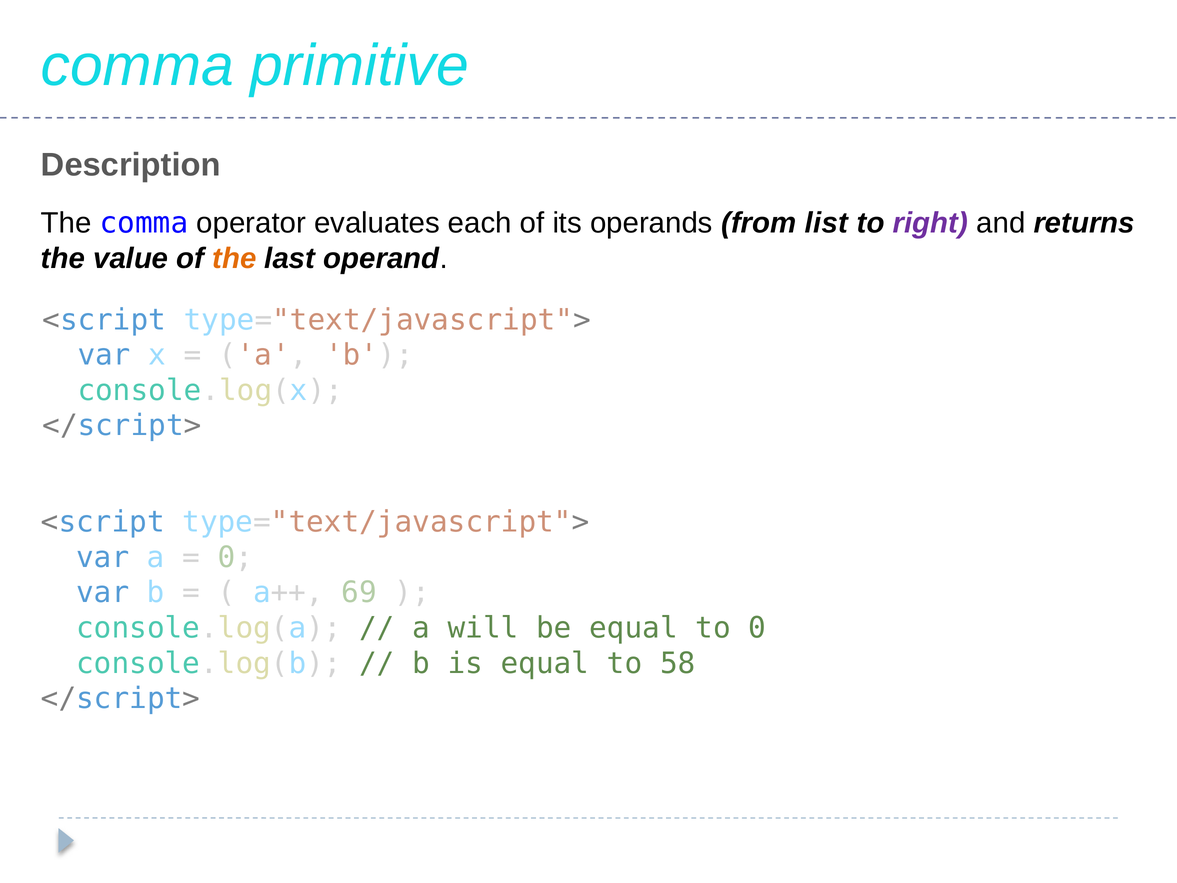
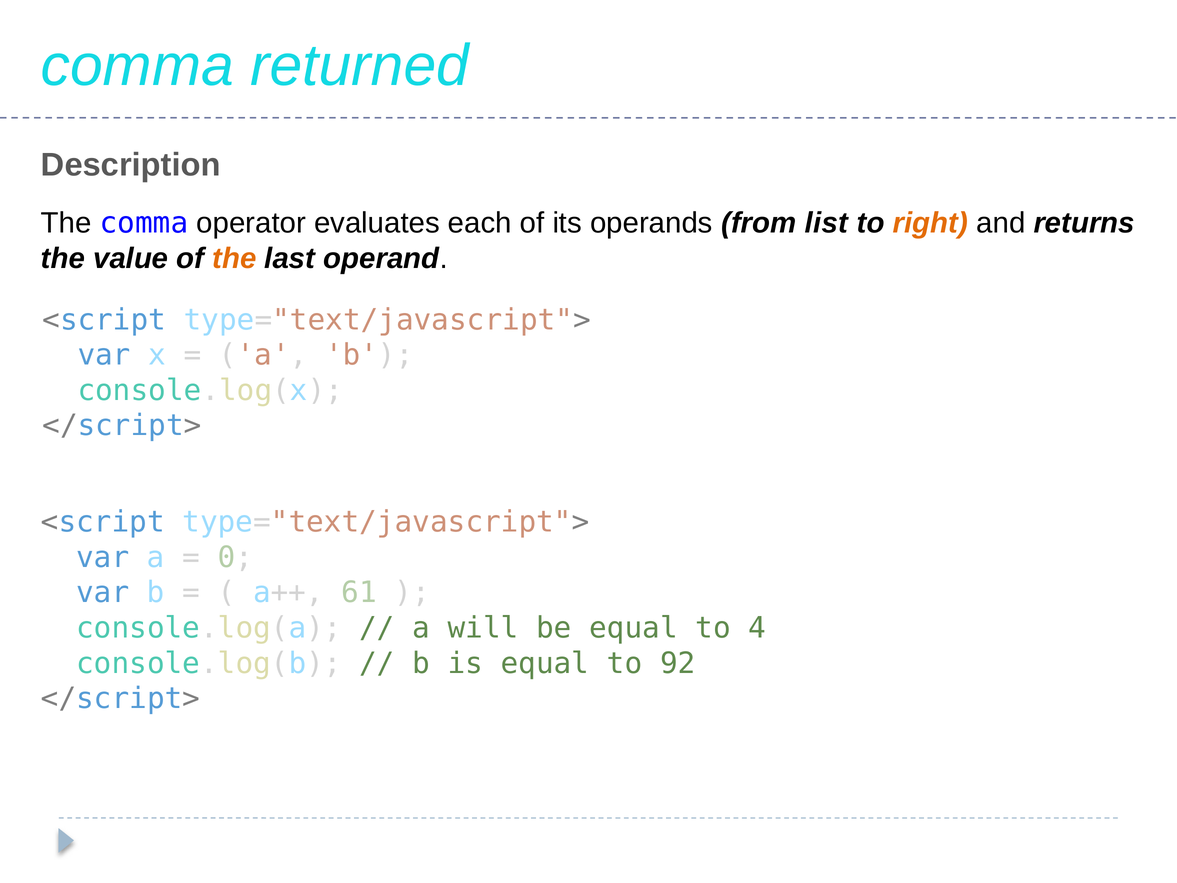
primitive: primitive -> returned
right colour: purple -> orange
69: 69 -> 61
to 0: 0 -> 4
58: 58 -> 92
